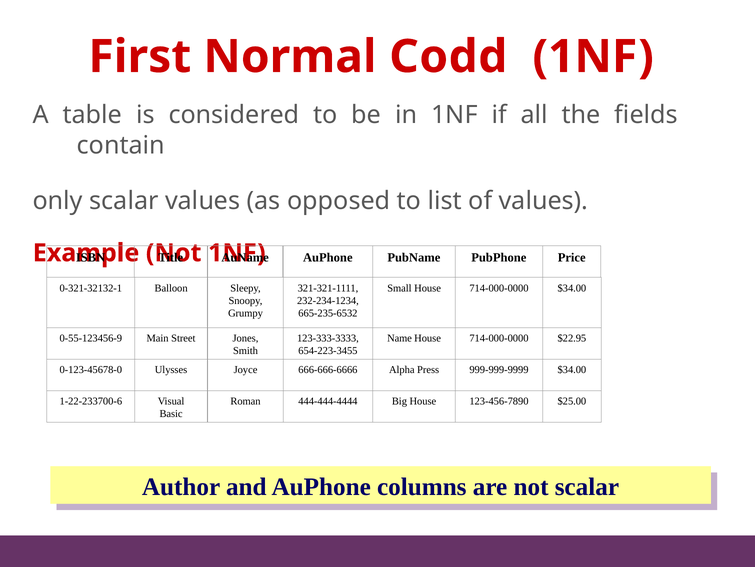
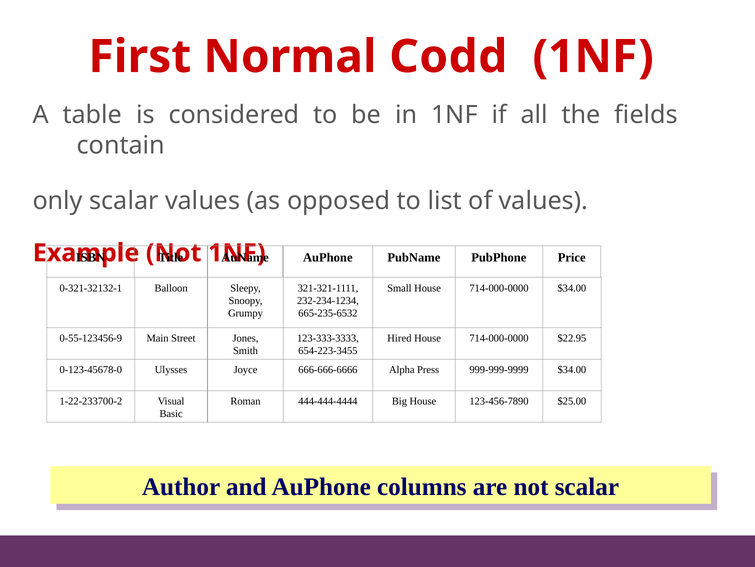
Name: Name -> Hired
1-22-233700-6: 1-22-233700-6 -> 1-22-233700-2
